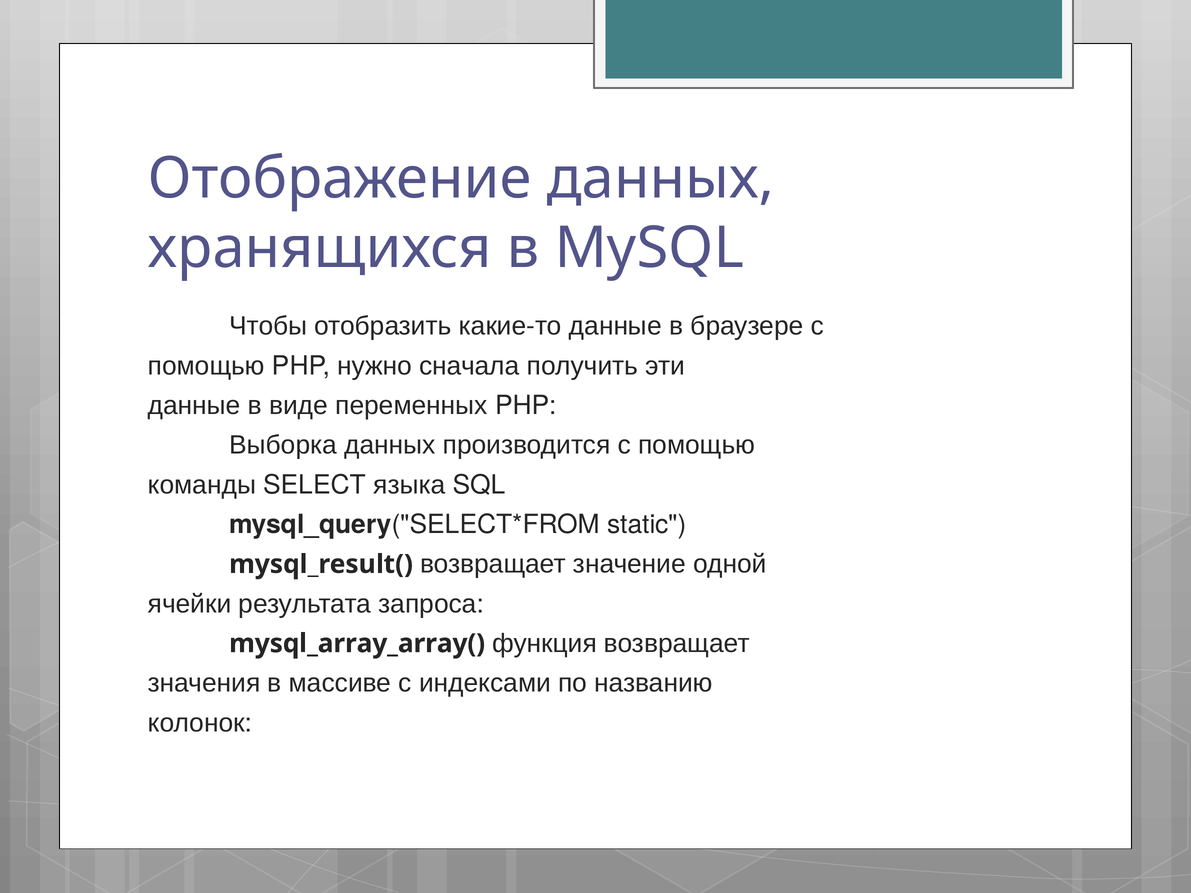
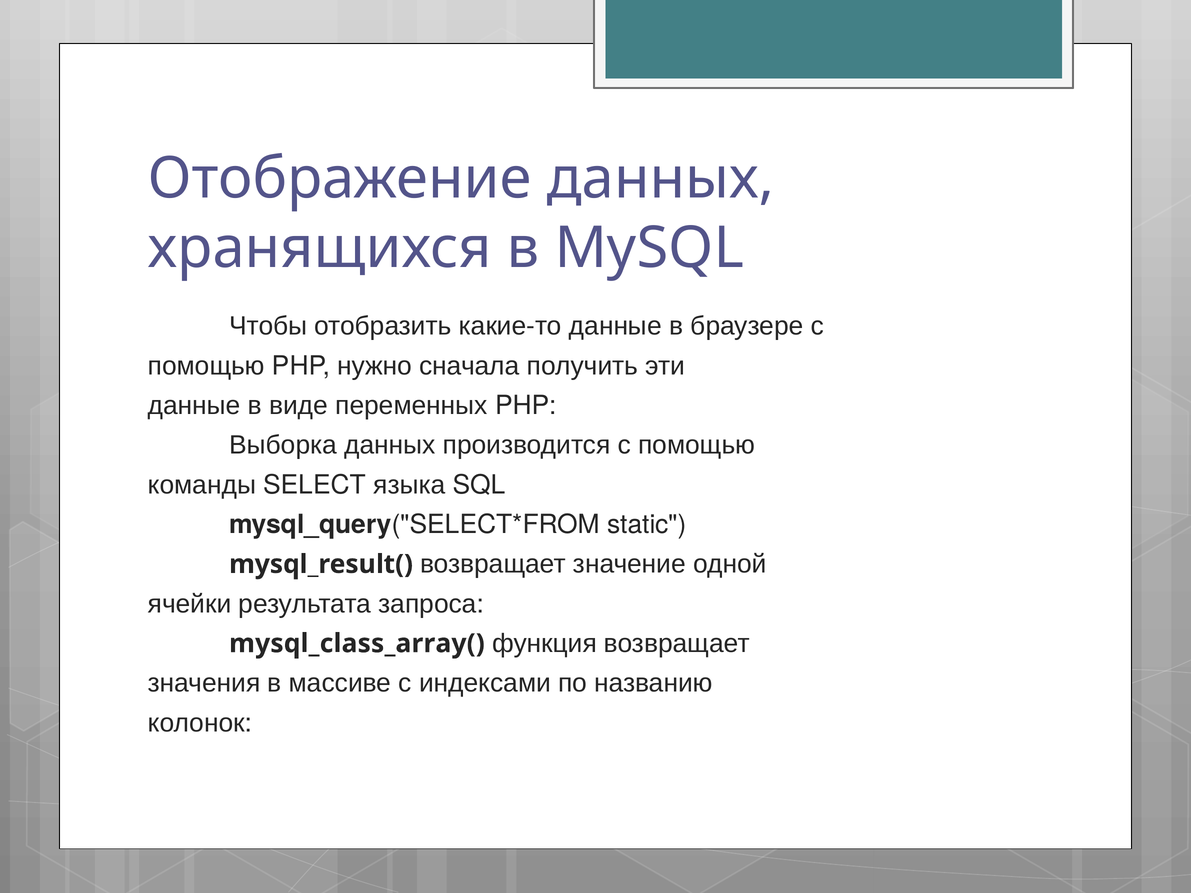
mysql_array_array(: mysql_array_array( -> mysql_class_array(
